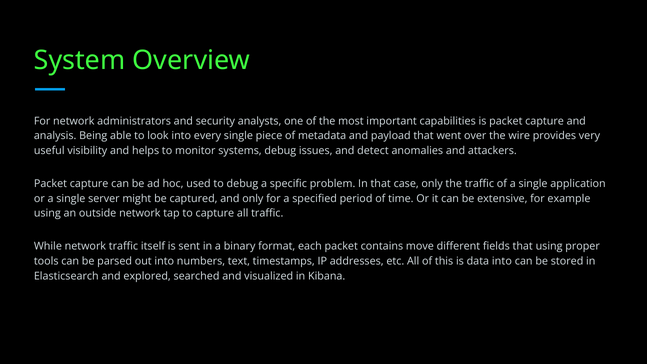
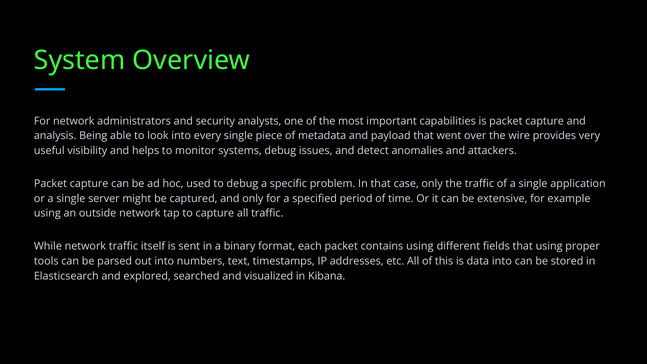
contains move: move -> using
